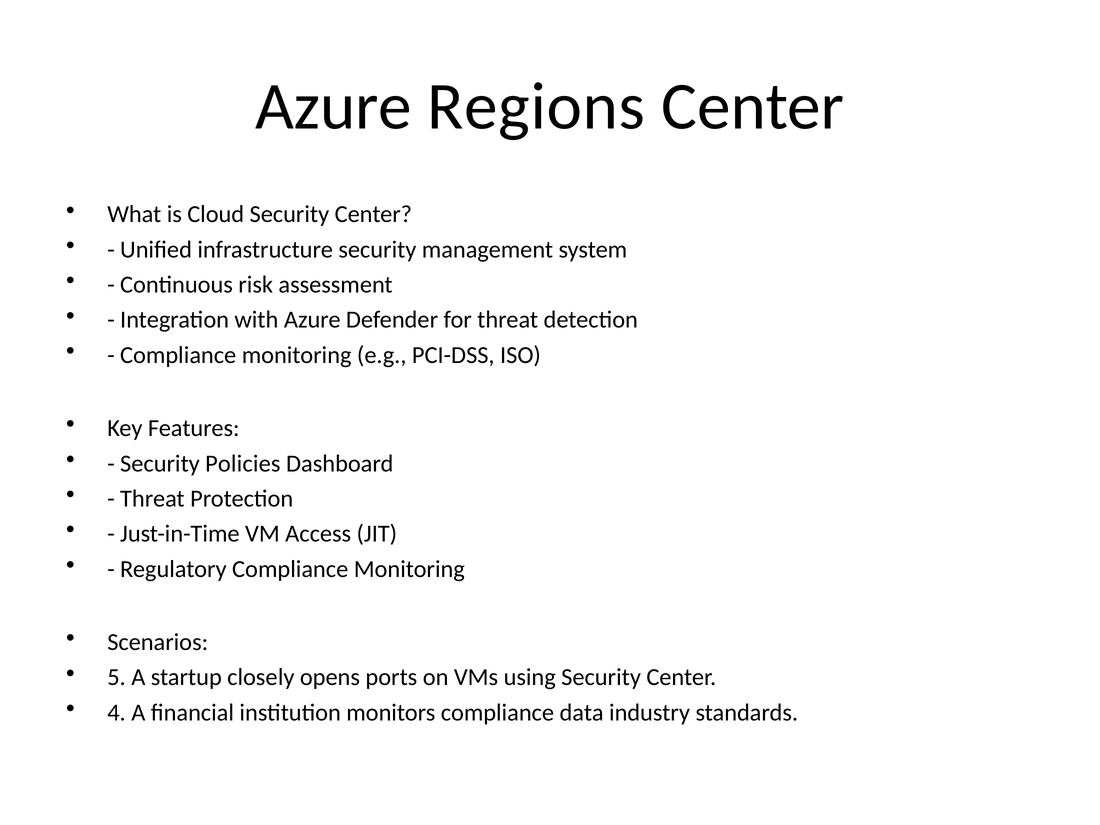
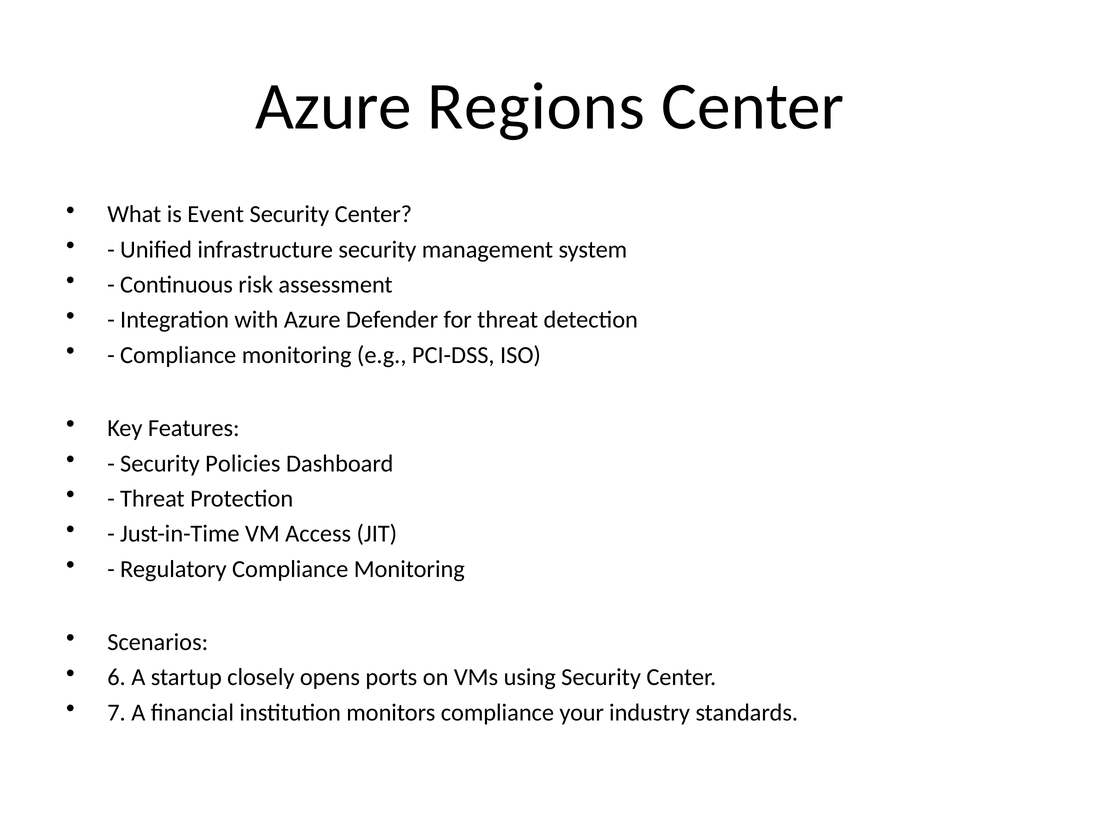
Cloud: Cloud -> Event
5: 5 -> 6
4: 4 -> 7
data: data -> your
